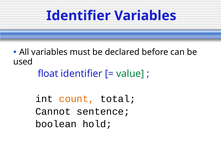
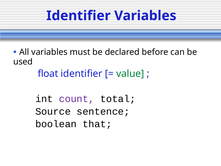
count colour: orange -> purple
Cannot: Cannot -> Source
hold: hold -> that
